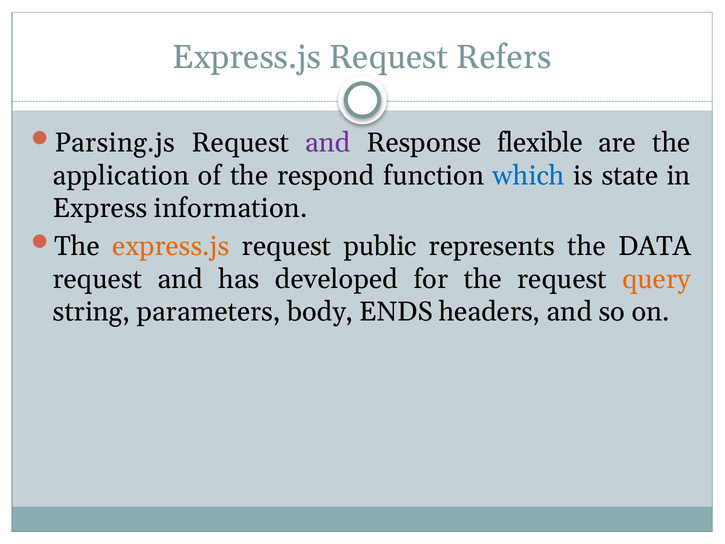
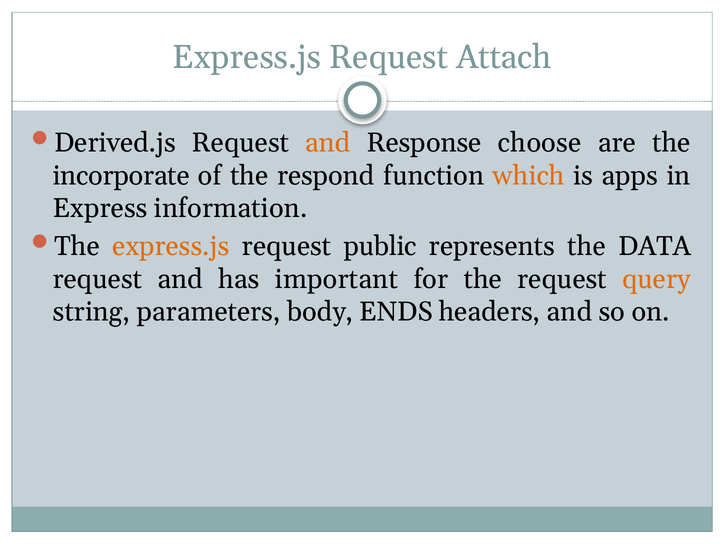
Refers: Refers -> Attach
Parsing.js: Parsing.js -> Derived.js
and at (328, 143) colour: purple -> orange
flexible: flexible -> choose
application: application -> incorporate
which colour: blue -> orange
state: state -> apps
developed: developed -> important
